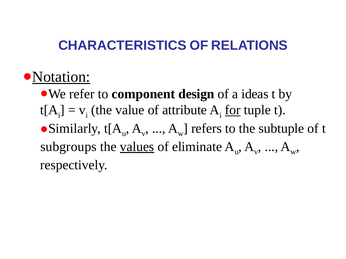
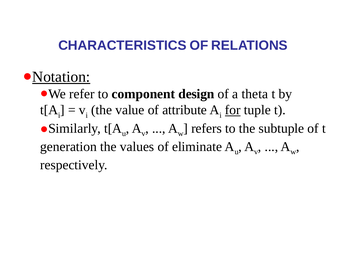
ideas: ideas -> theta
subgroups: subgroups -> generation
values underline: present -> none
